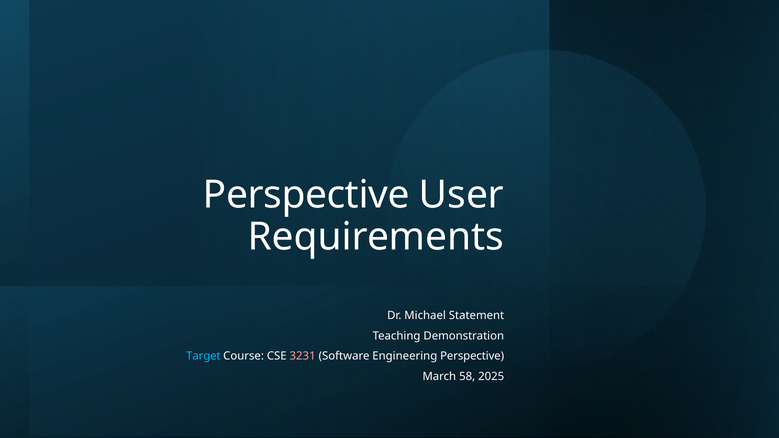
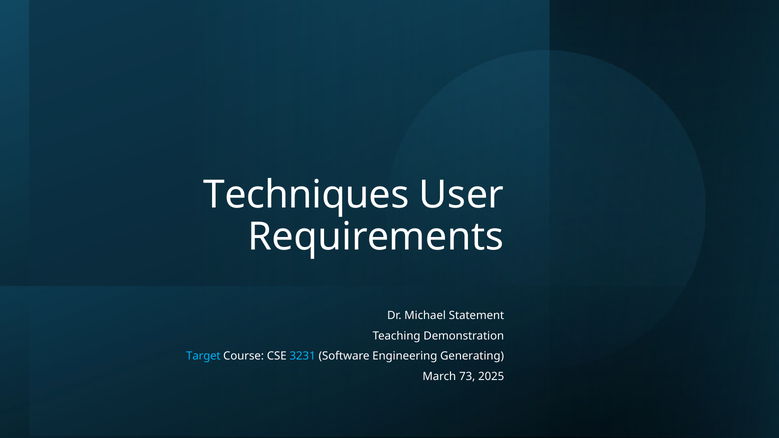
Perspective at (306, 195): Perspective -> Techniques
3231 colour: pink -> light blue
Engineering Perspective: Perspective -> Generating
58: 58 -> 73
